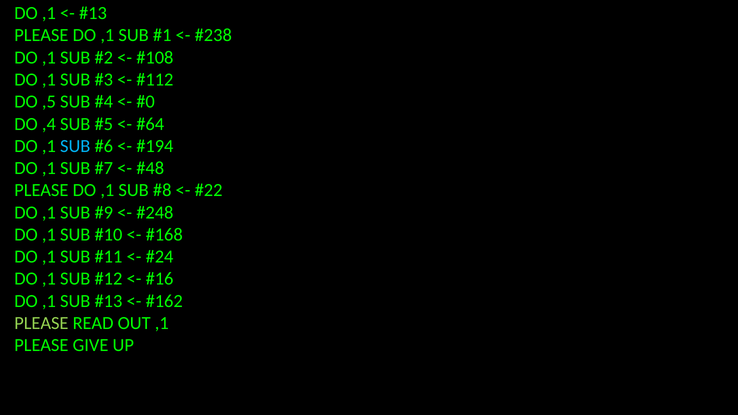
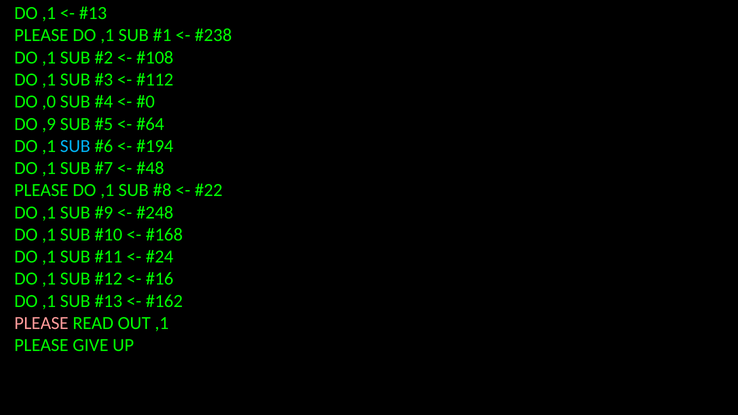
,5: ,5 -> ,0
,4: ,4 -> ,9
PLEASE at (41, 323) colour: light green -> pink
